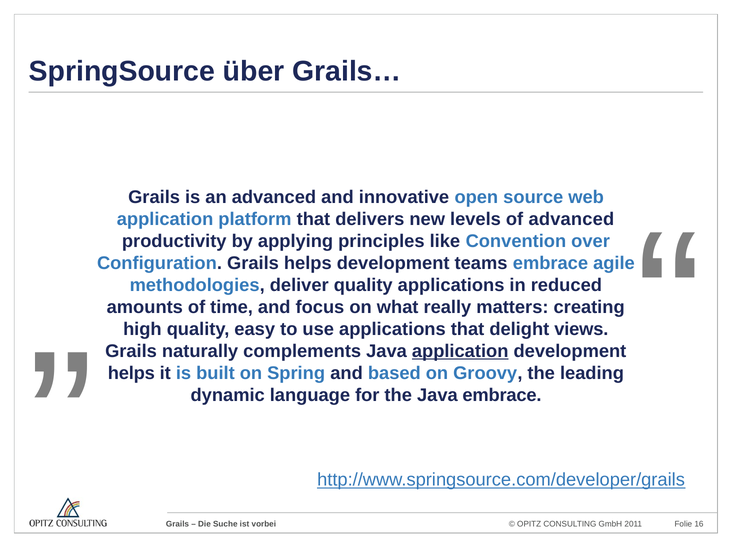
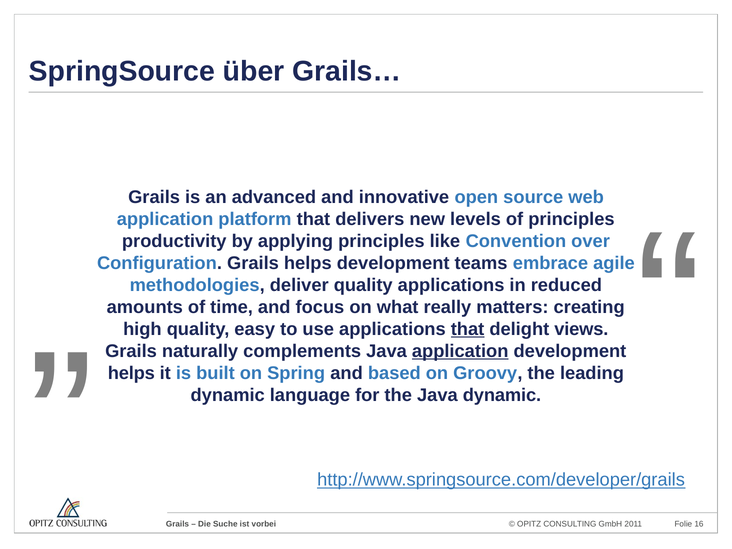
of advanced: advanced -> principles
that at (468, 329) underline: none -> present
Java embrace: embrace -> dynamic
